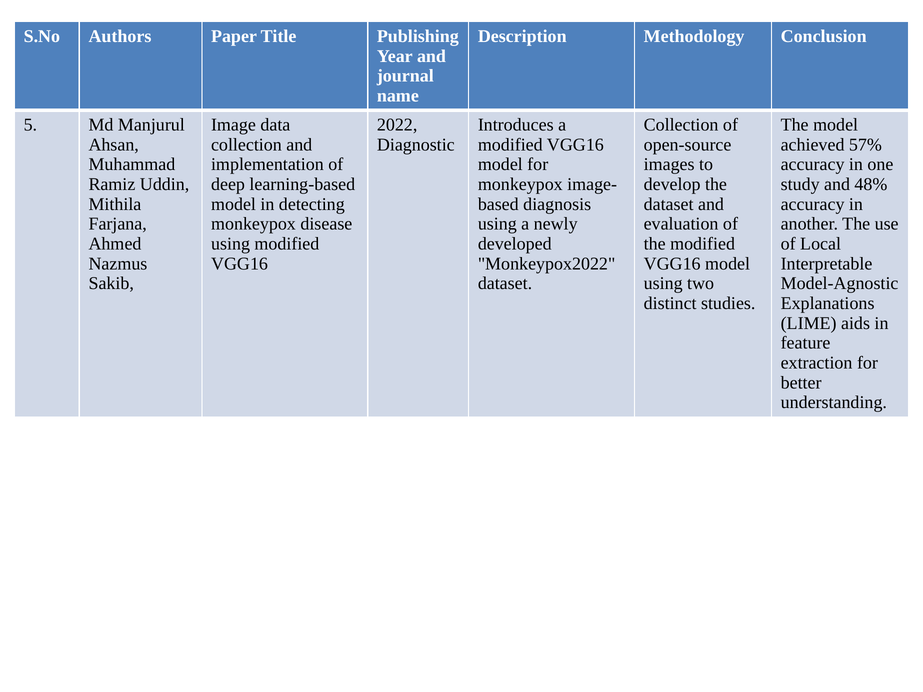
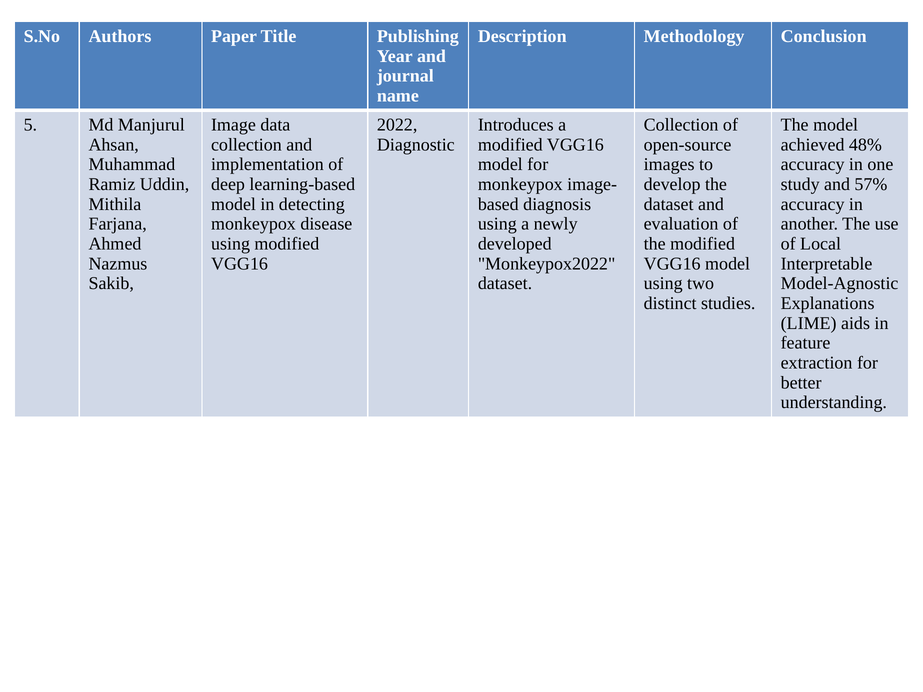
57%: 57% -> 48%
48%: 48% -> 57%
